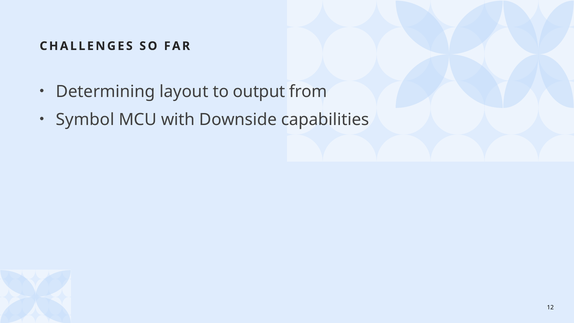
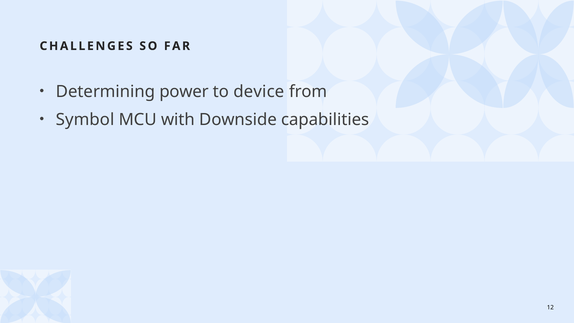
layout: layout -> power
output: output -> device
